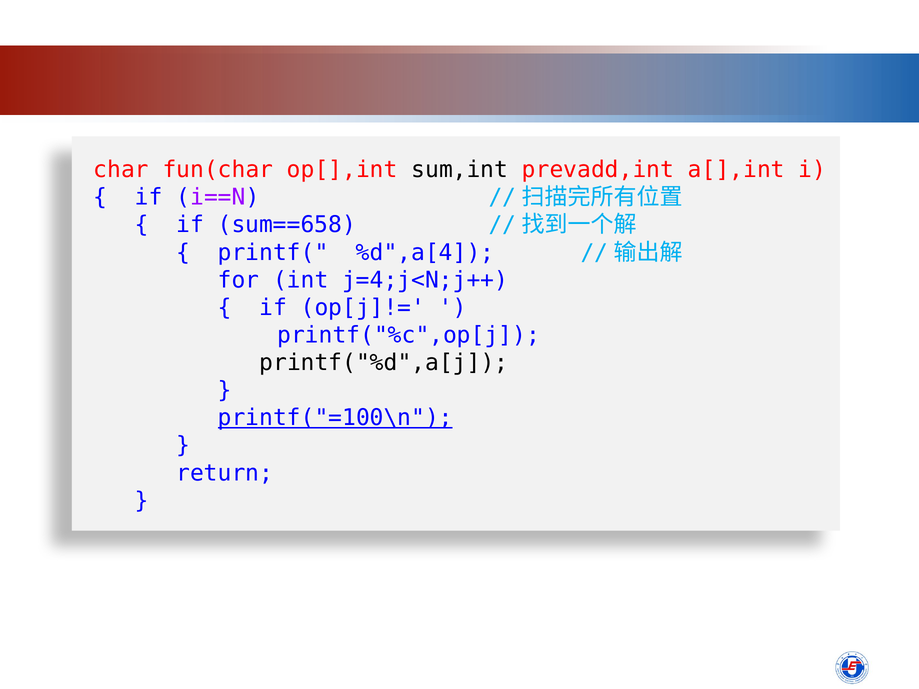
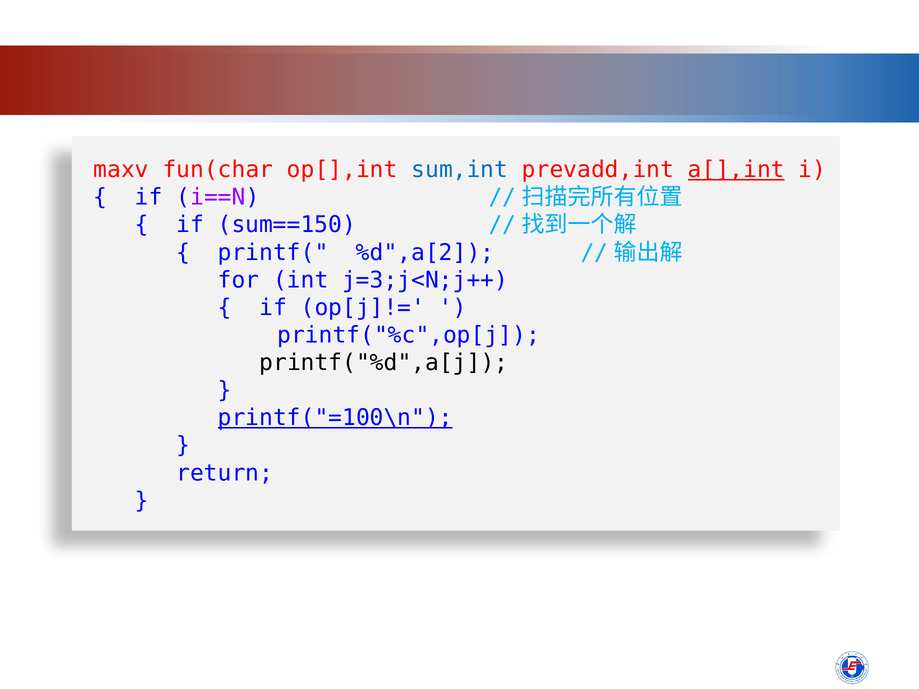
char: char -> maxv
sum,int colour: black -> blue
a[],int underline: none -> present
sum==658: sum==658 -> sum==150
%d",a[4: %d",a[4 -> %d",a[2
j=4;j<N;j++: j=4;j<N;j++ -> j=3;j<N;j++
